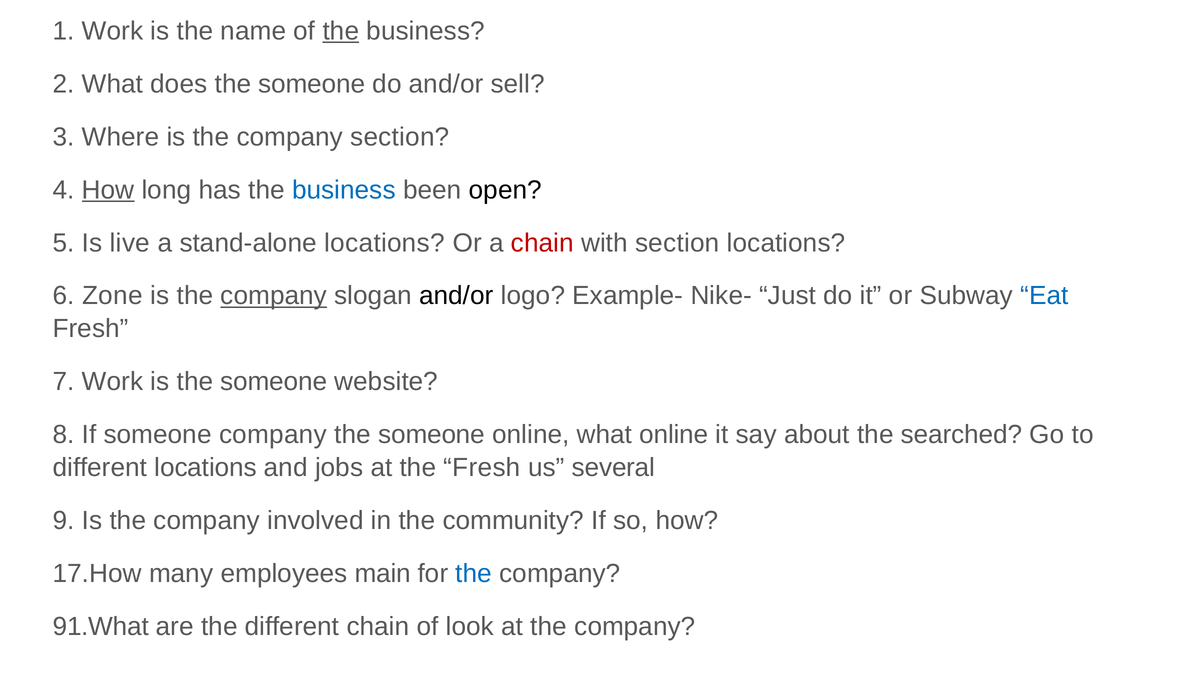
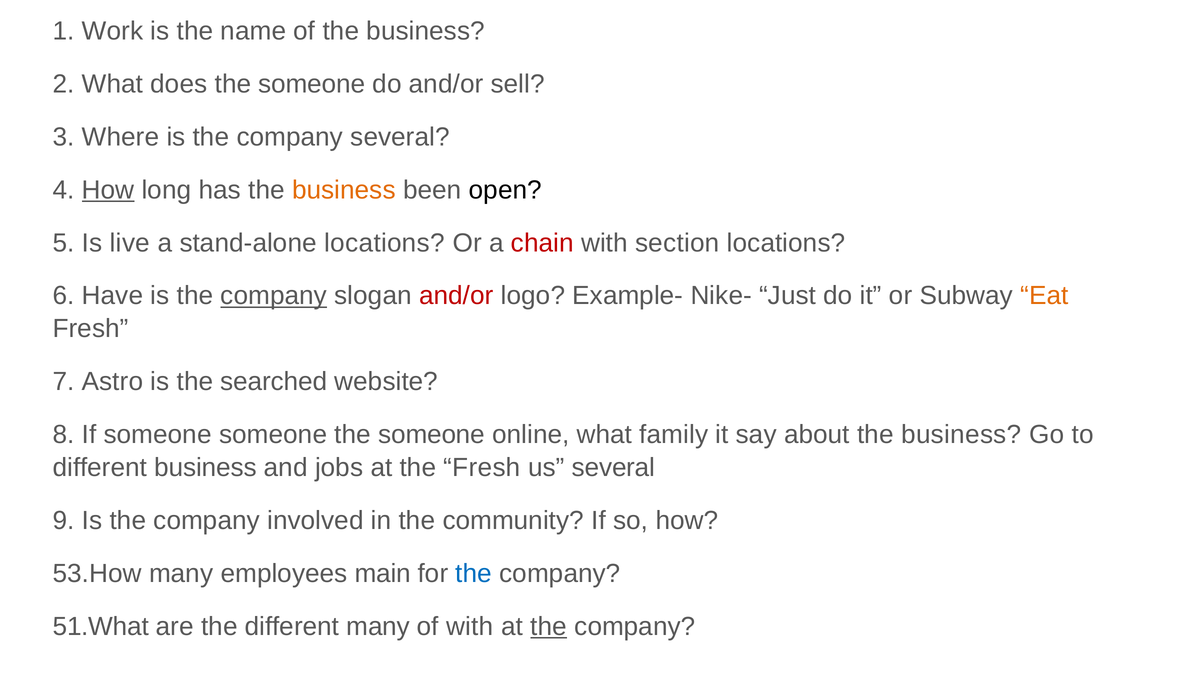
the at (341, 31) underline: present -> none
company section: section -> several
business at (344, 190) colour: blue -> orange
Zone: Zone -> Have
and/or at (456, 296) colour: black -> red
Eat colour: blue -> orange
7 Work: Work -> Astro
is the someone: someone -> searched
someone company: company -> someone
what online: online -> family
about the searched: searched -> business
different locations: locations -> business
17.How: 17.How -> 53.How
91.What: 91.What -> 51.What
different chain: chain -> many
of look: look -> with
the at (549, 626) underline: none -> present
